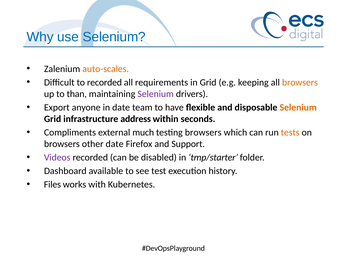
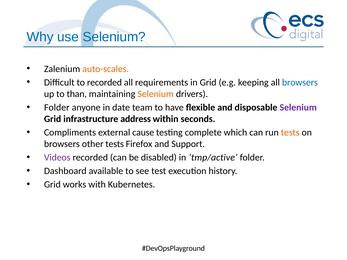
browsers at (300, 82) colour: orange -> blue
Selenium at (156, 94) colour: purple -> orange
Export at (57, 107): Export -> Folder
Selenium at (298, 107) colour: orange -> purple
much: much -> cause
testing browsers: browsers -> complete
other date: date -> tests
tmp/starter: tmp/starter -> tmp/active
Files at (52, 185): Files -> Grid
